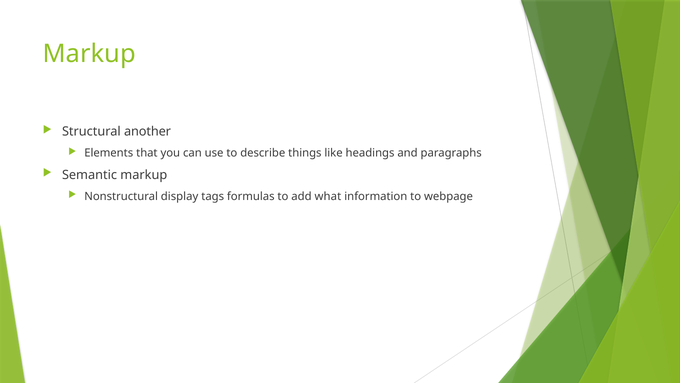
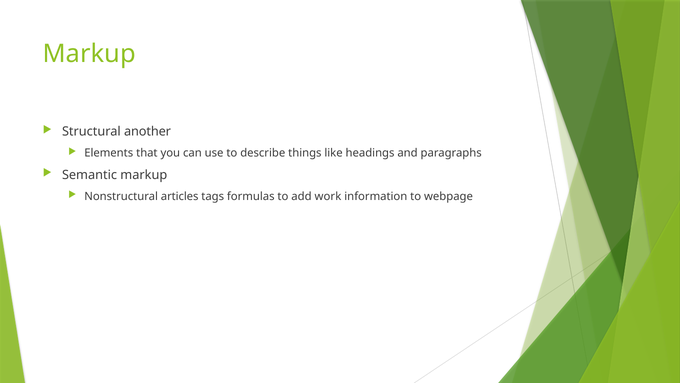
display: display -> articles
what: what -> work
